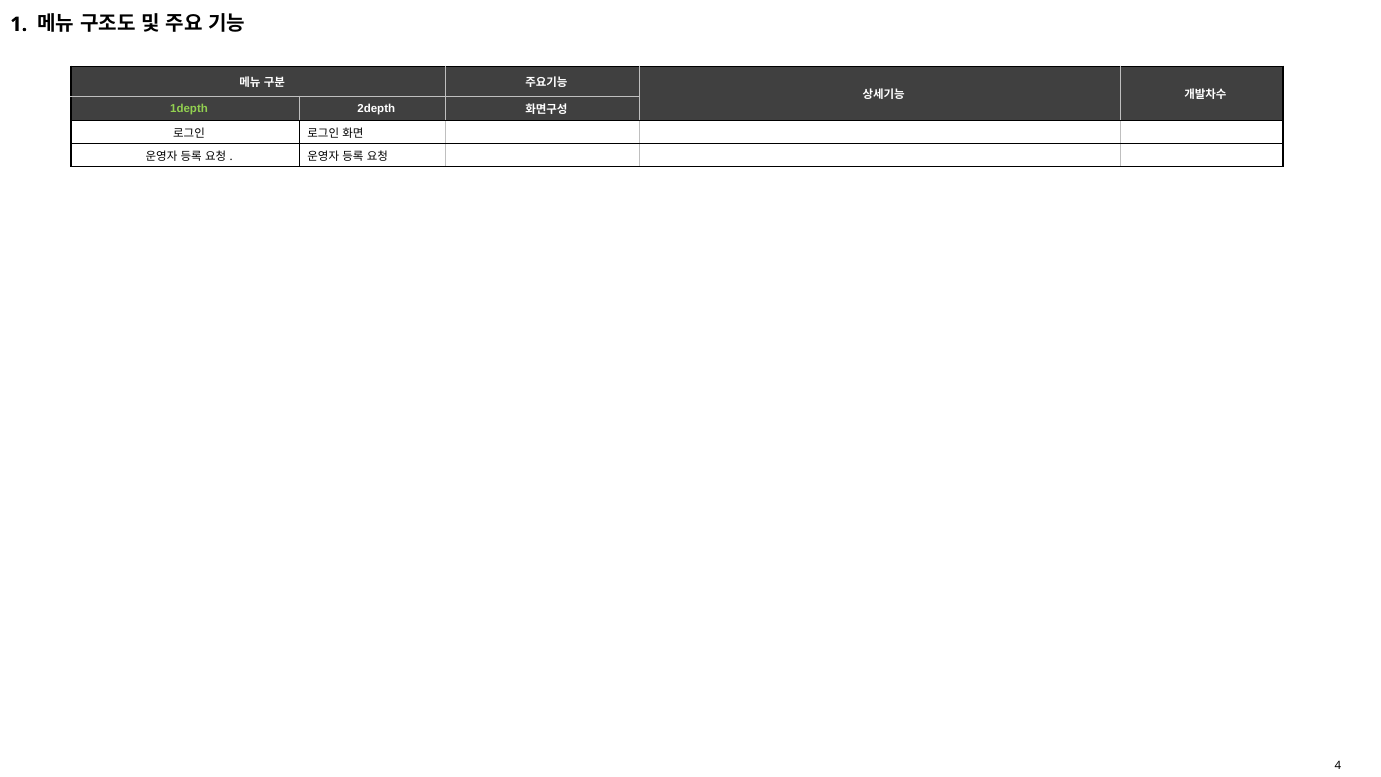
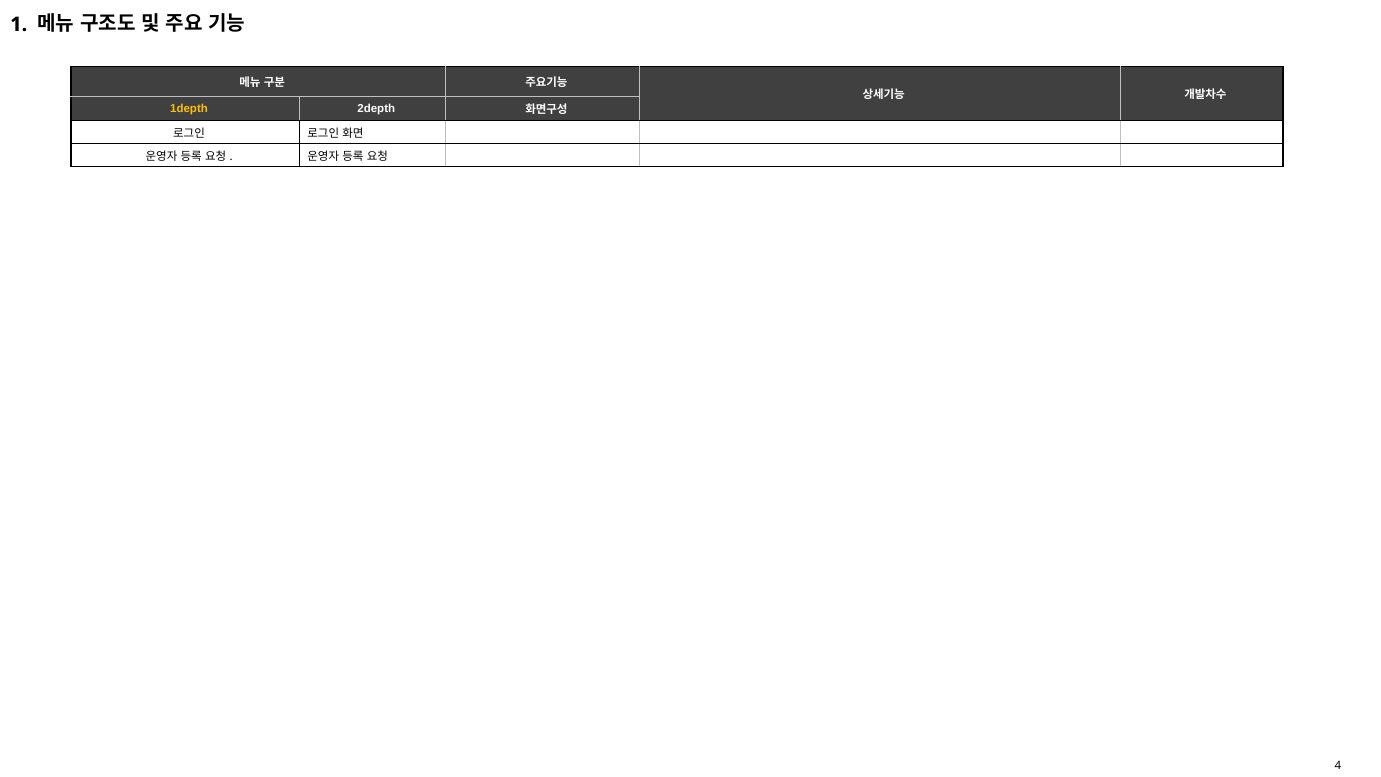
1depth colour: light green -> yellow
